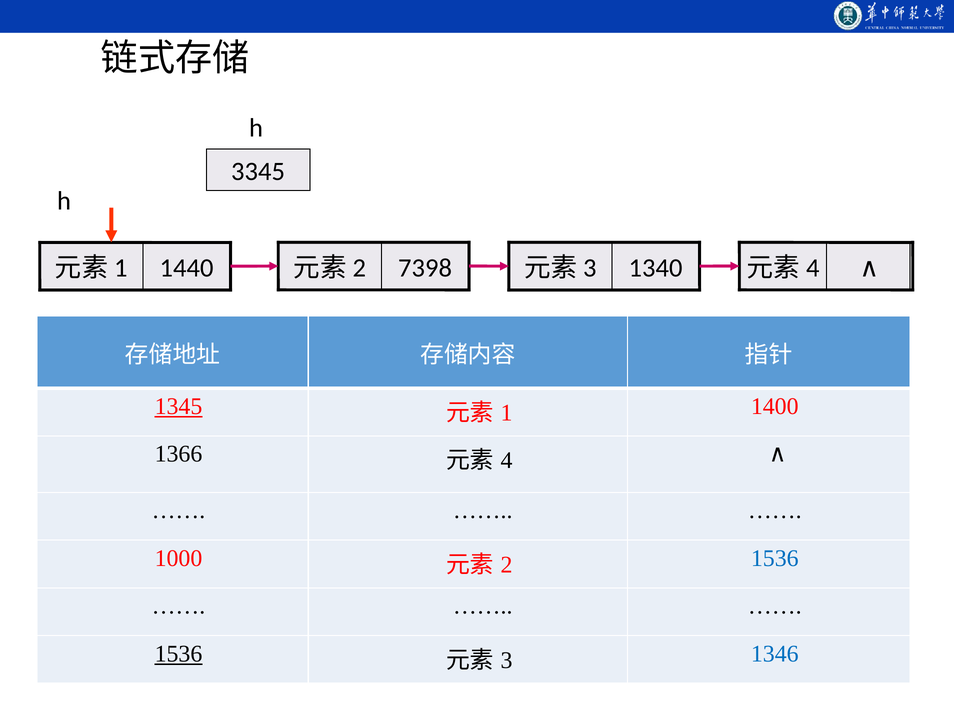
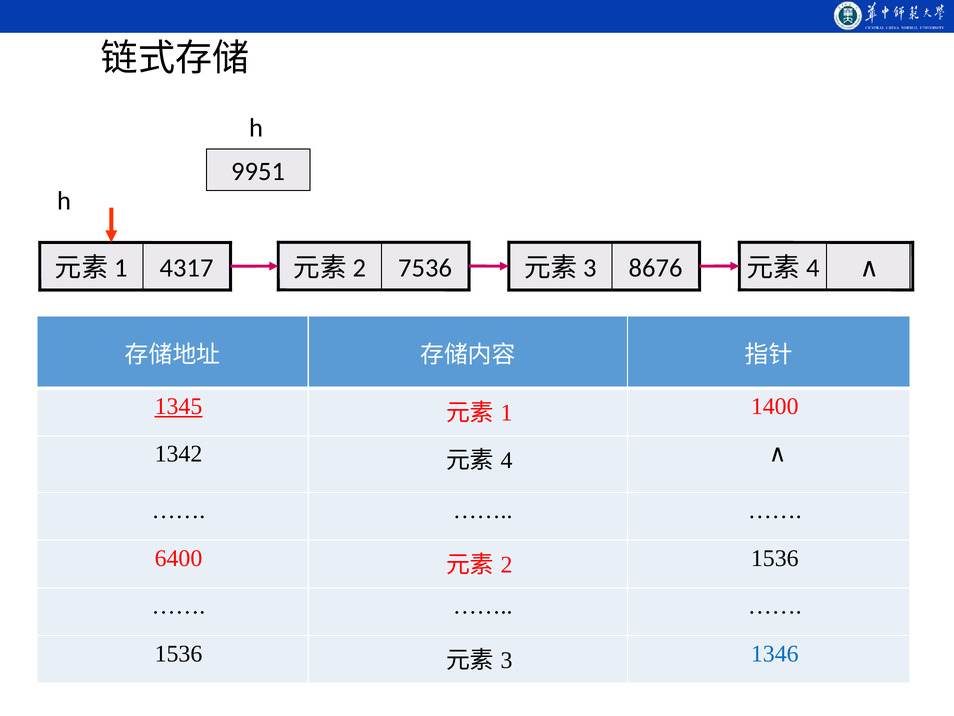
3345: 3345 -> 9951
7398: 7398 -> 7536
1440: 1440 -> 4317
1340: 1340 -> 8676
1366: 1366 -> 1342
1000: 1000 -> 6400
1536 at (775, 558) colour: blue -> black
1536 at (178, 653) underline: present -> none
